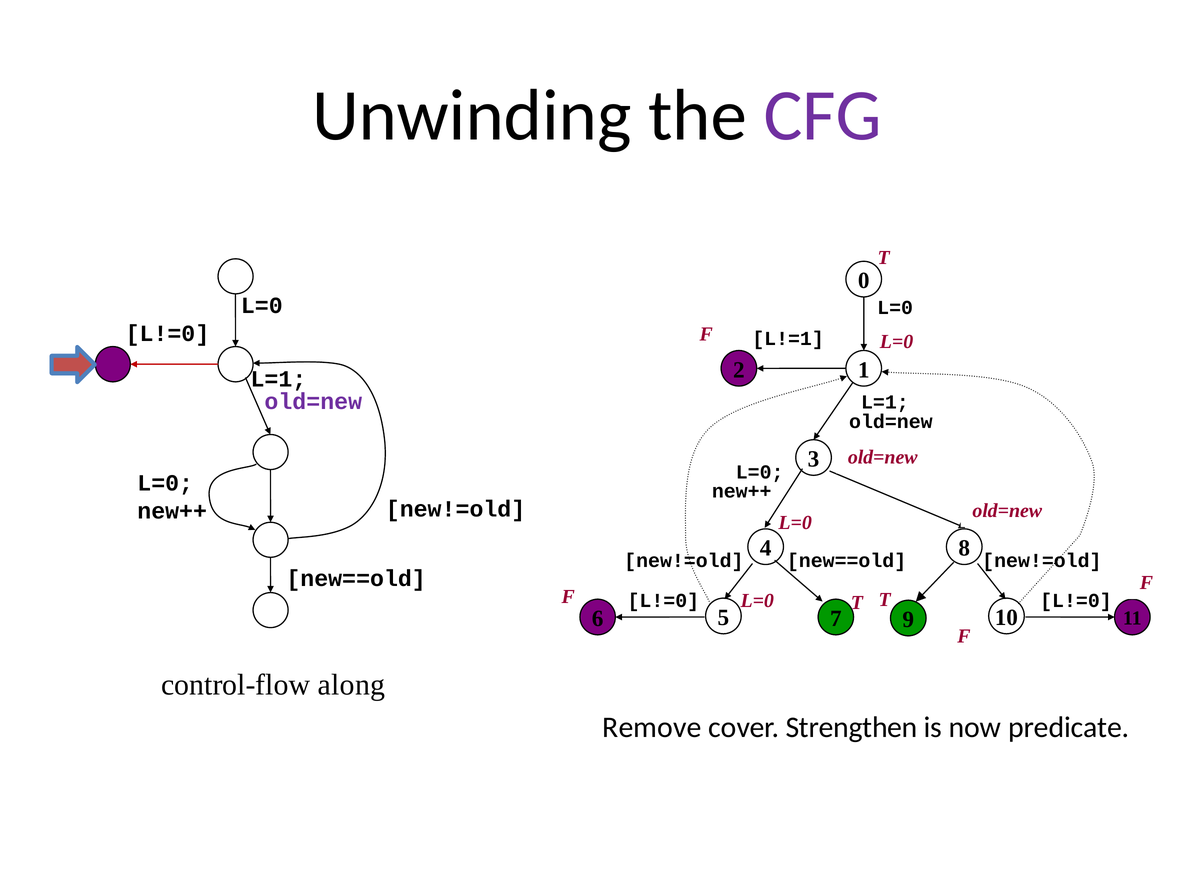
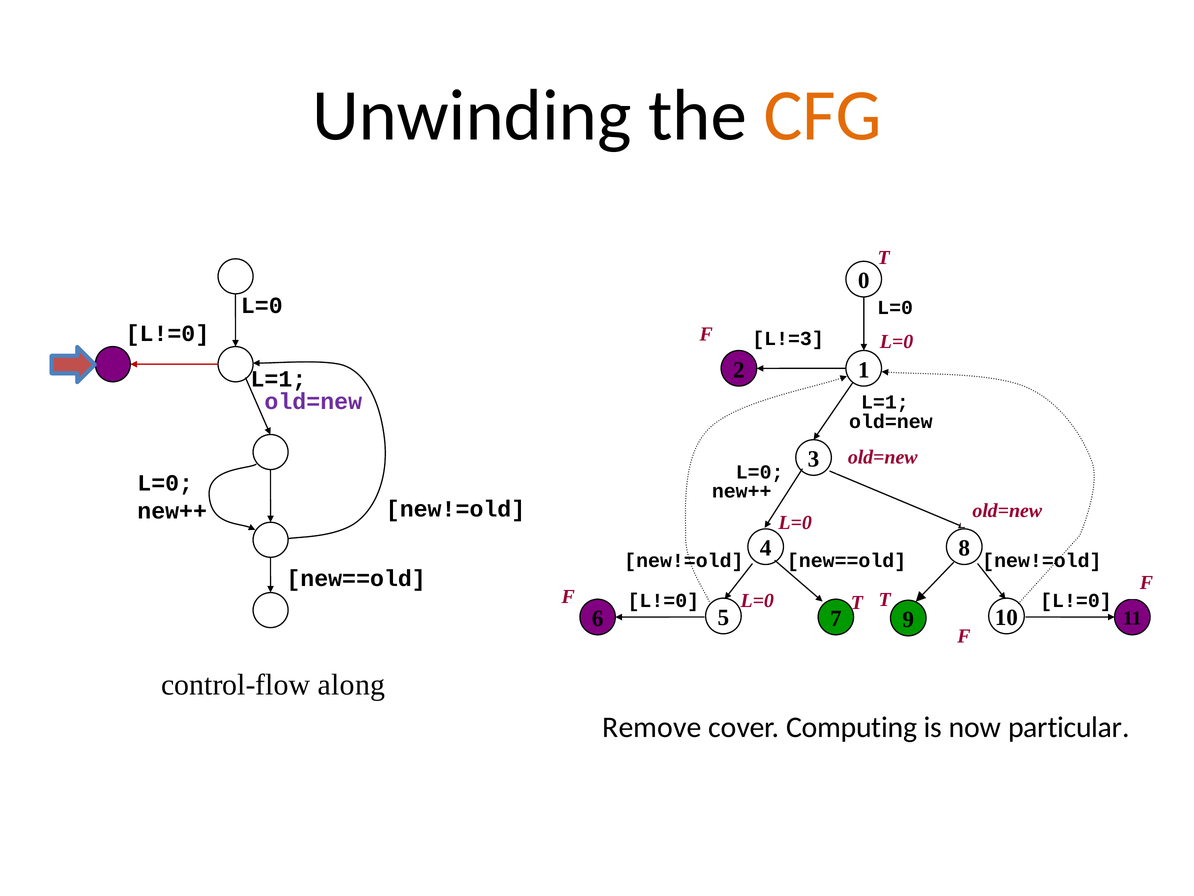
CFG colour: purple -> orange
L!=1: L!=1 -> L!=3
Strengthen: Strengthen -> Computing
predicate: predicate -> particular
